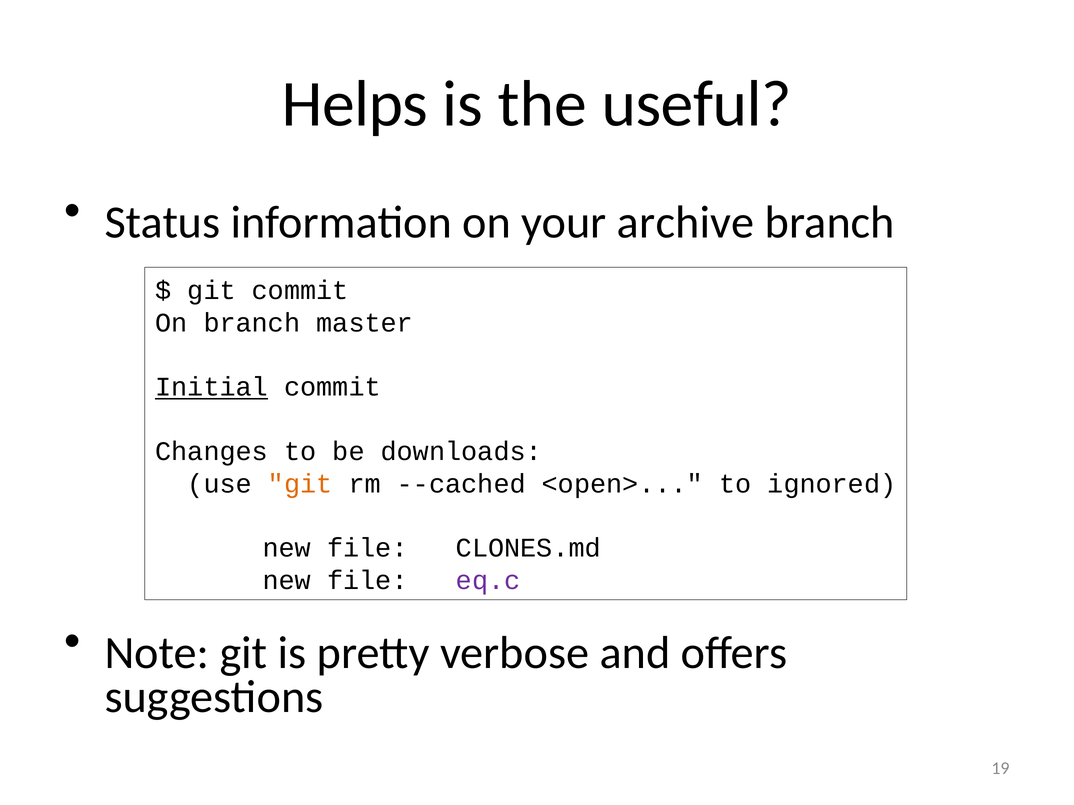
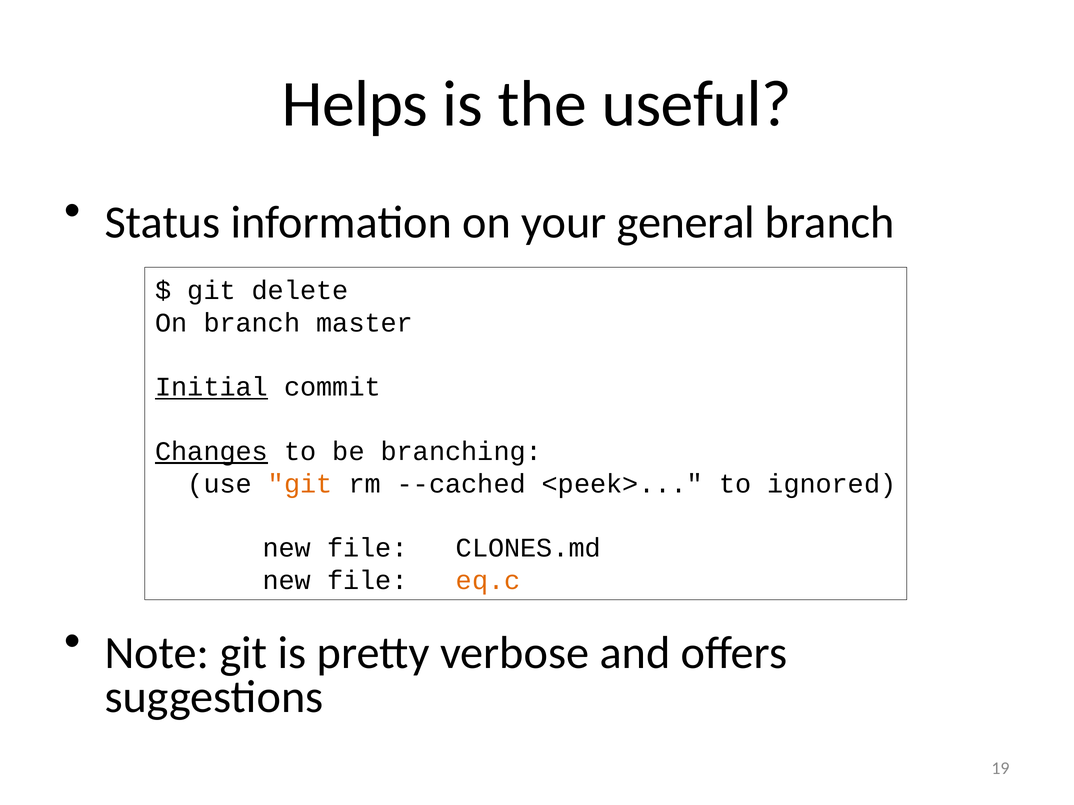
archive: archive -> general
git commit: commit -> delete
Changes underline: none -> present
downloads: downloads -> branching
<open>: <open> -> <peek>
eq.c colour: purple -> orange
